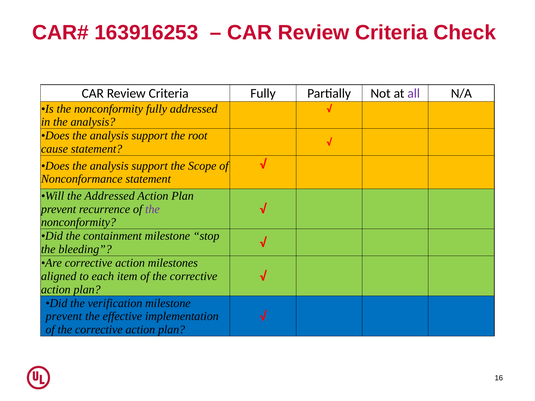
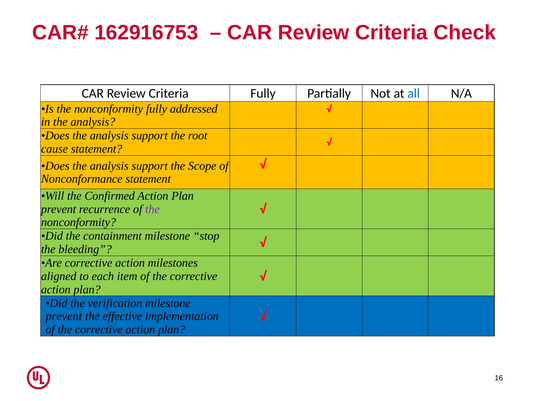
163916253: 163916253 -> 162916753
all colour: purple -> blue
the Addressed: Addressed -> Confirmed
